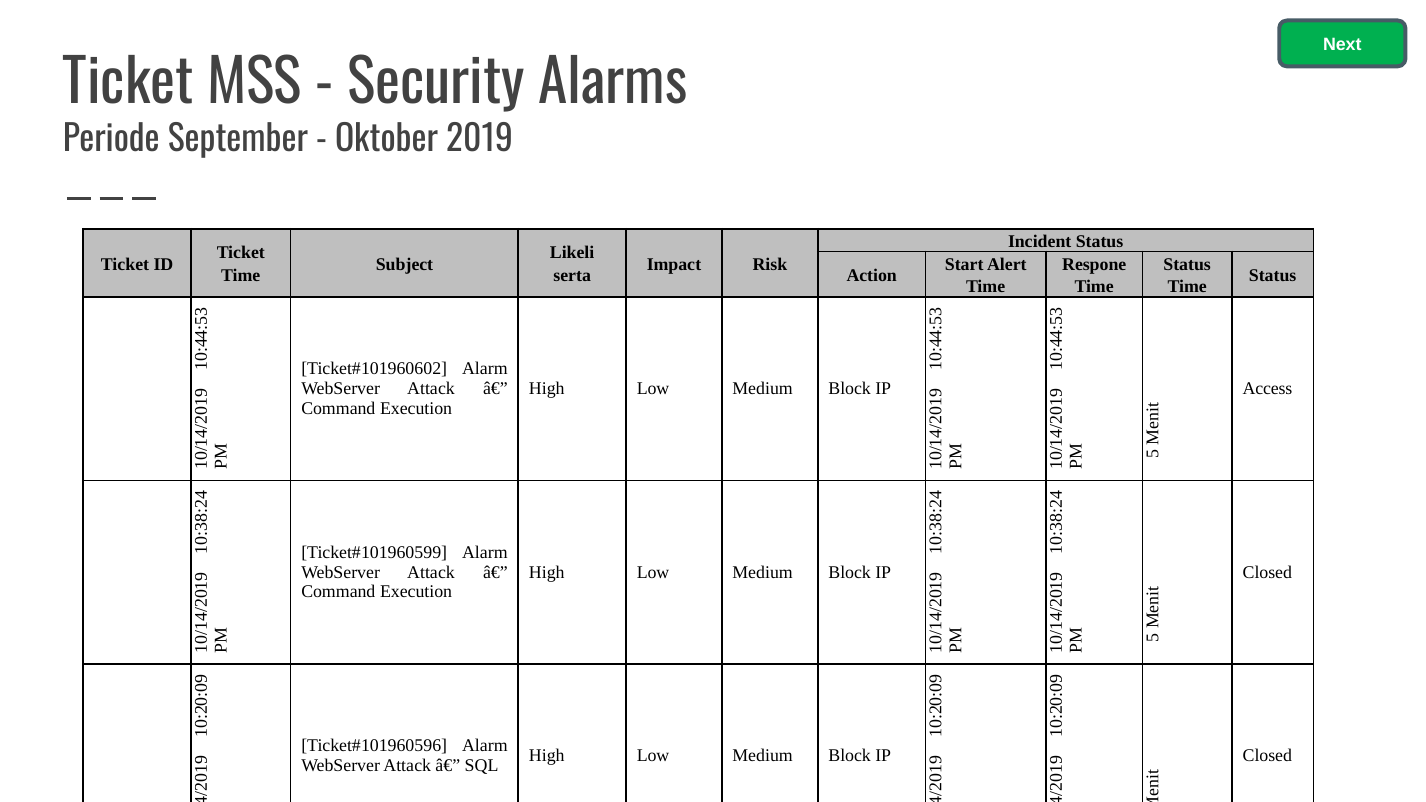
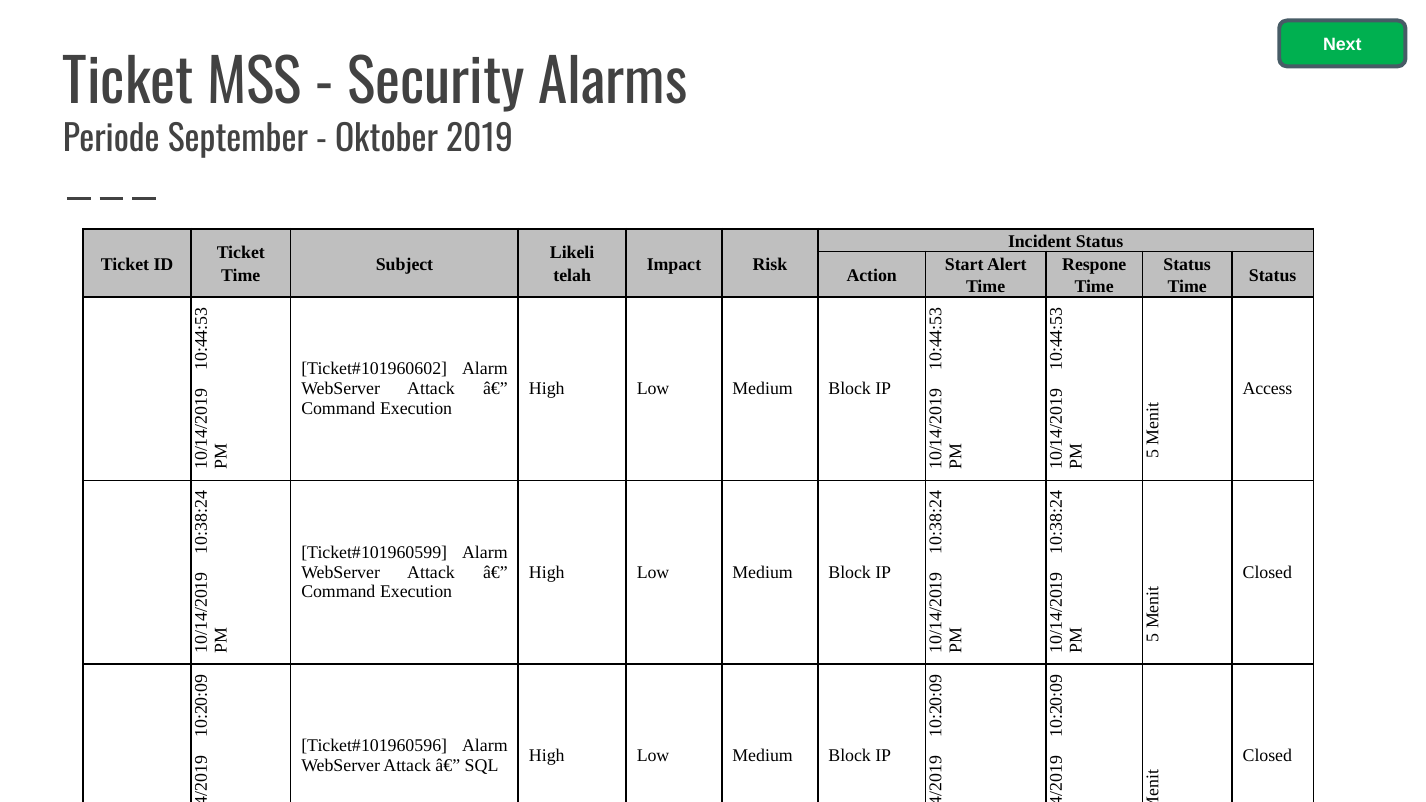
serta: serta -> telah
